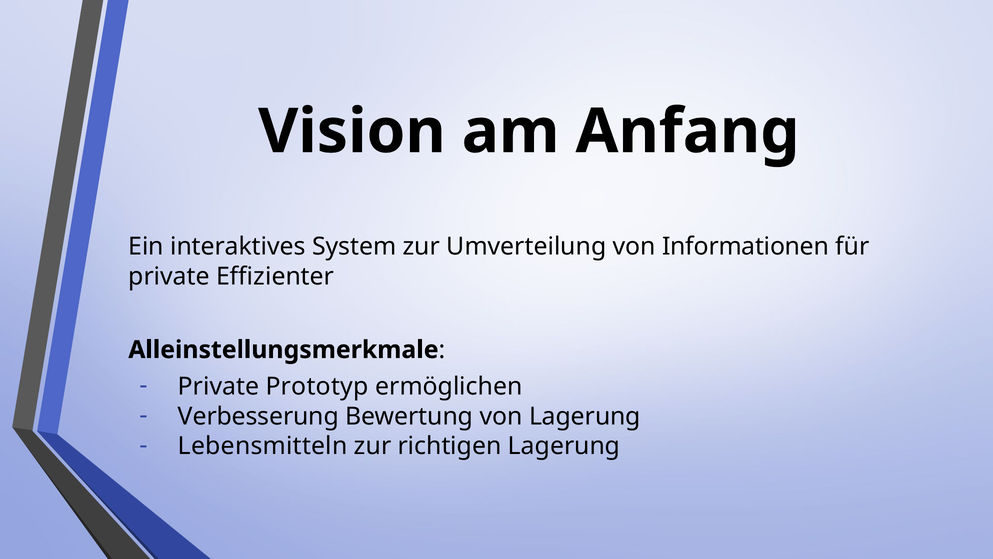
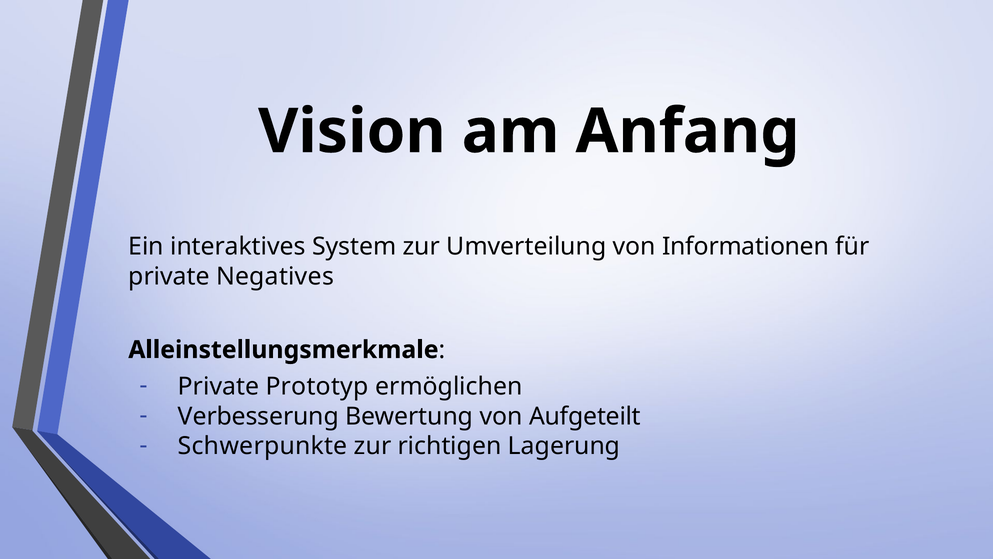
Effizienter: Effizienter -> Negatives
von Lagerung: Lagerung -> Aufgeteilt
Lebensmitteln: Lebensmitteln -> Schwerpunkte
